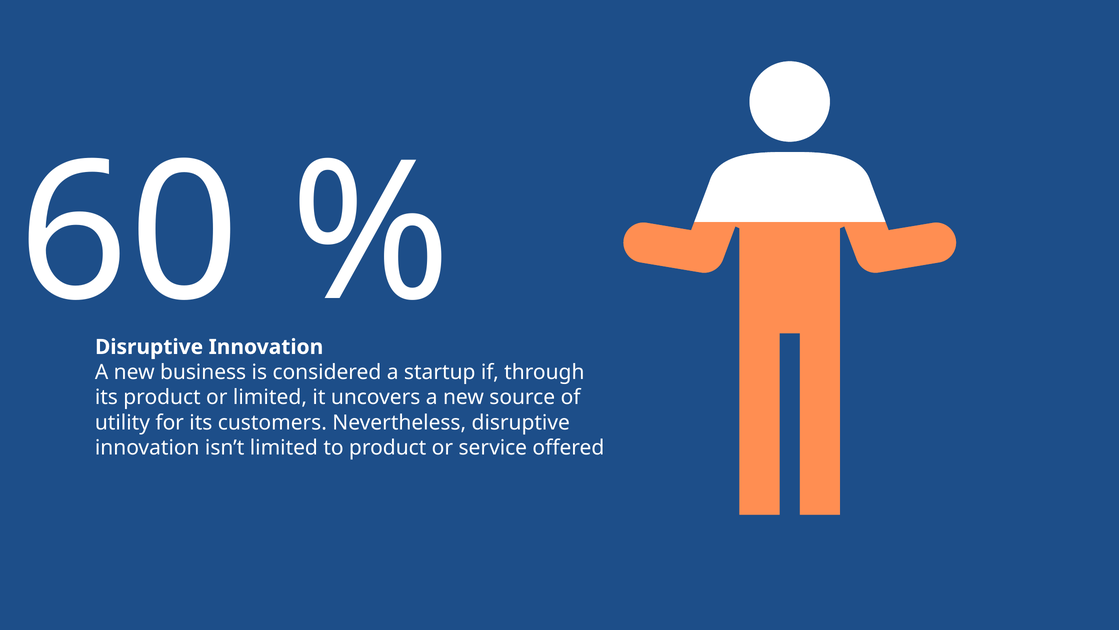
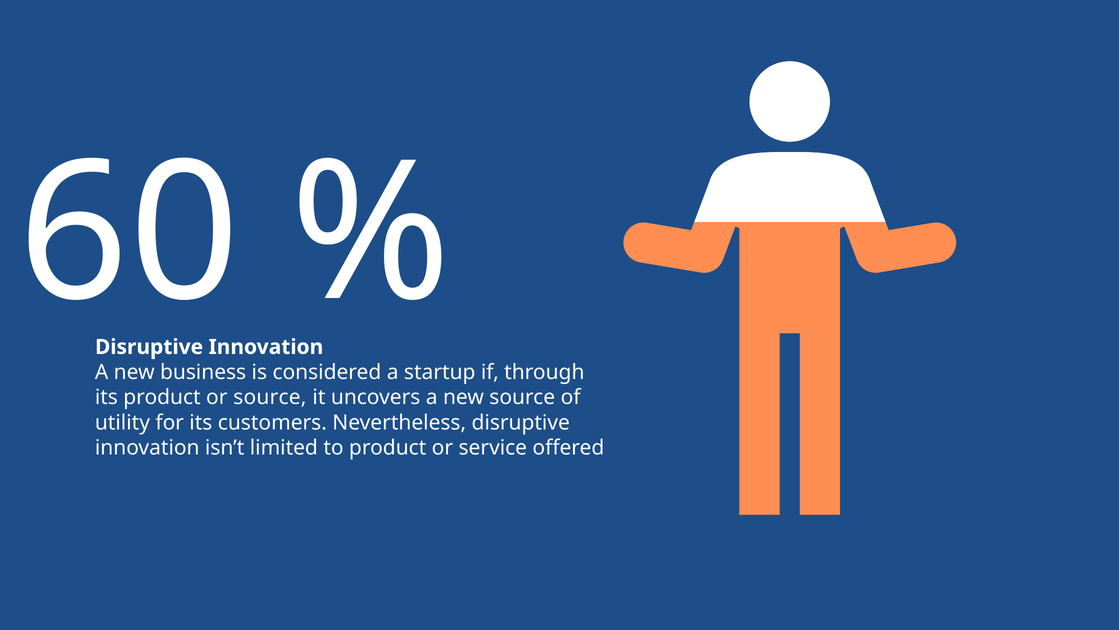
or limited: limited -> source
